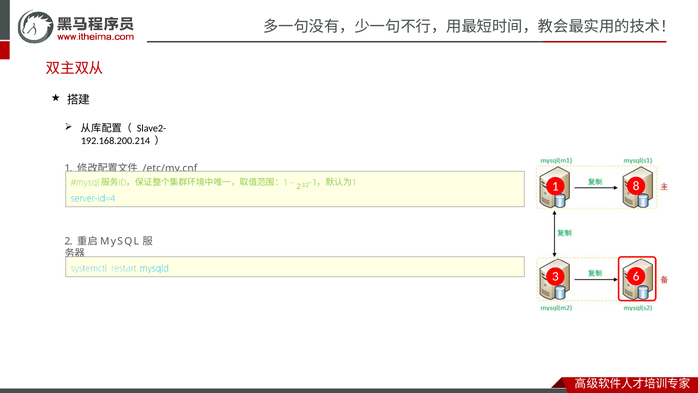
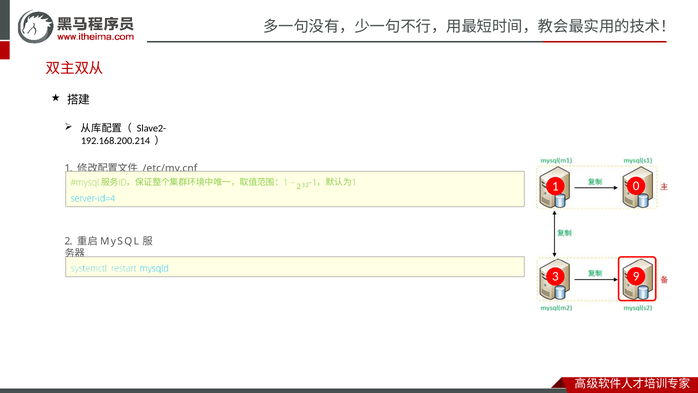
8: 8 -> 0
6: 6 -> 9
